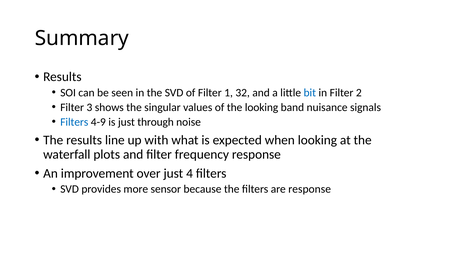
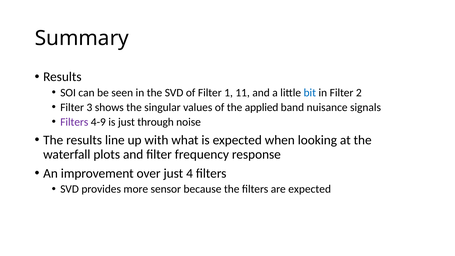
32: 32 -> 11
the looking: looking -> applied
Filters at (74, 122) colour: blue -> purple
are response: response -> expected
